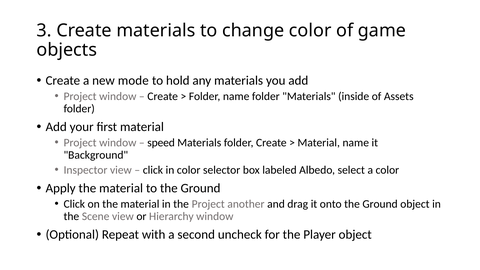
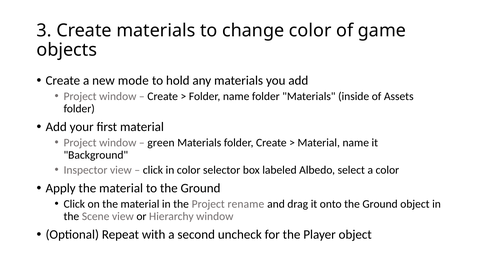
speed: speed -> green
another: another -> rename
